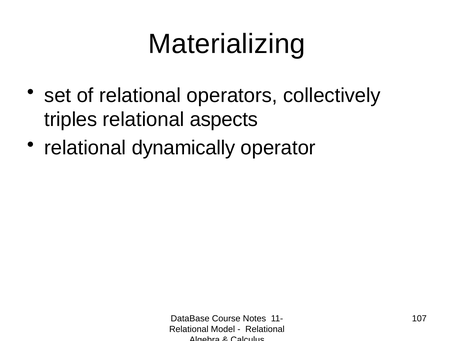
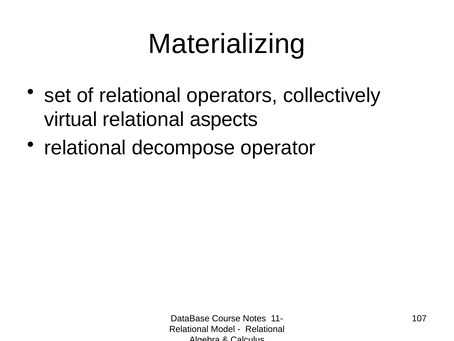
triples: triples -> virtual
dynamically: dynamically -> decompose
